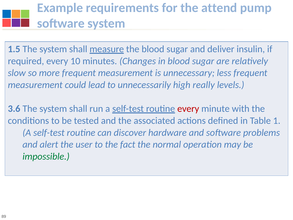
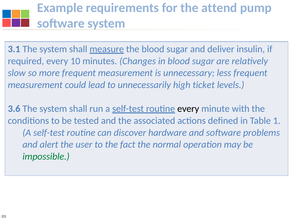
1.5: 1.5 -> 3.1
really: really -> ticket
every at (188, 109) colour: red -> black
